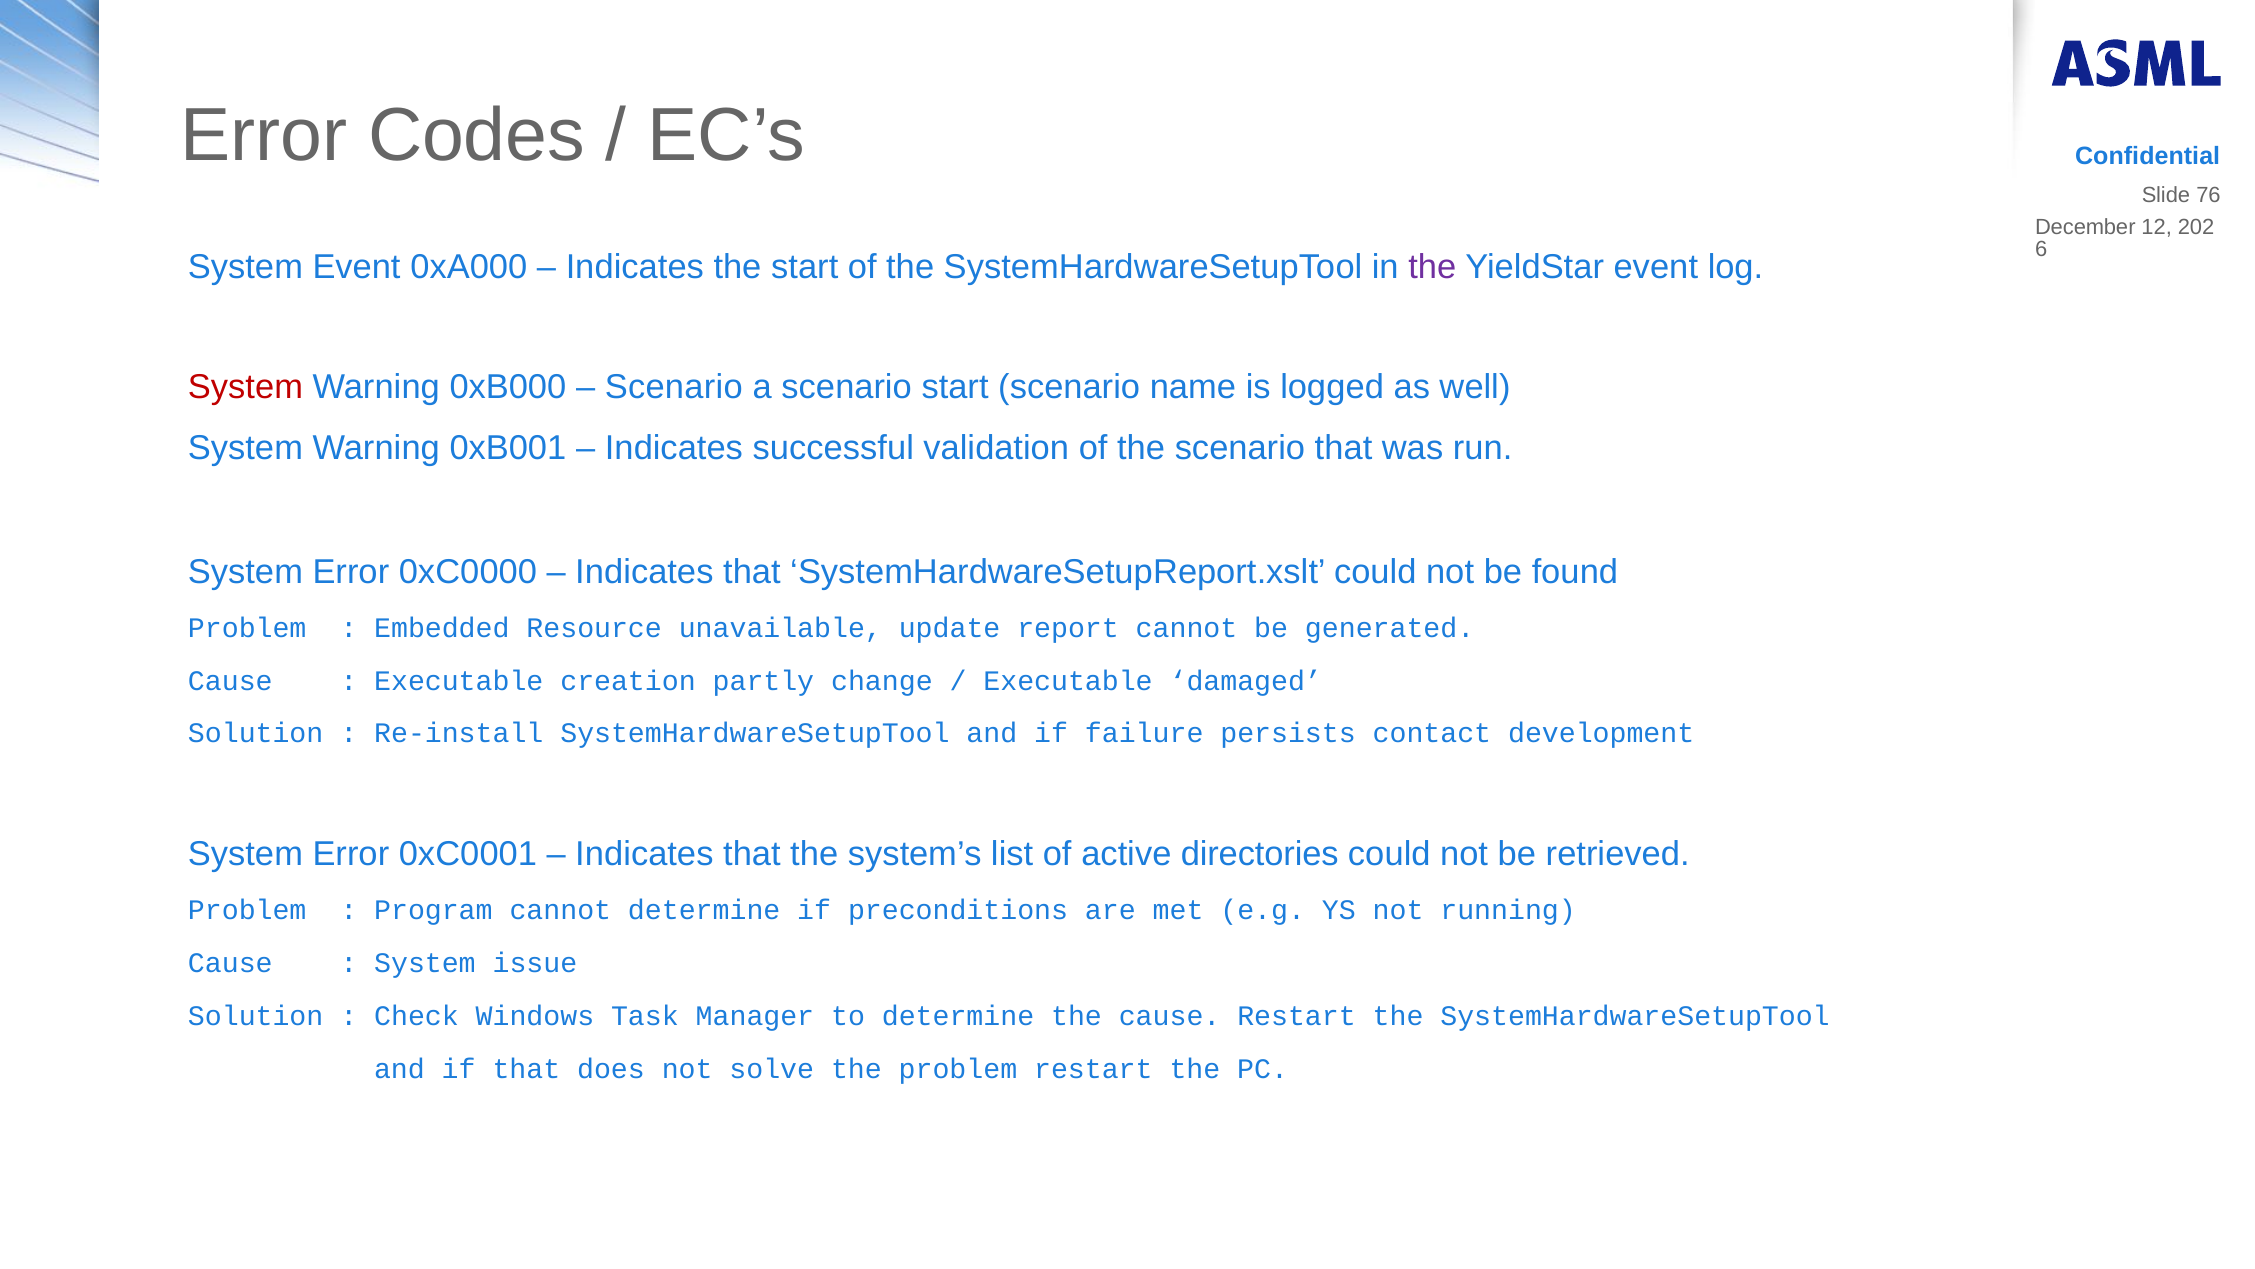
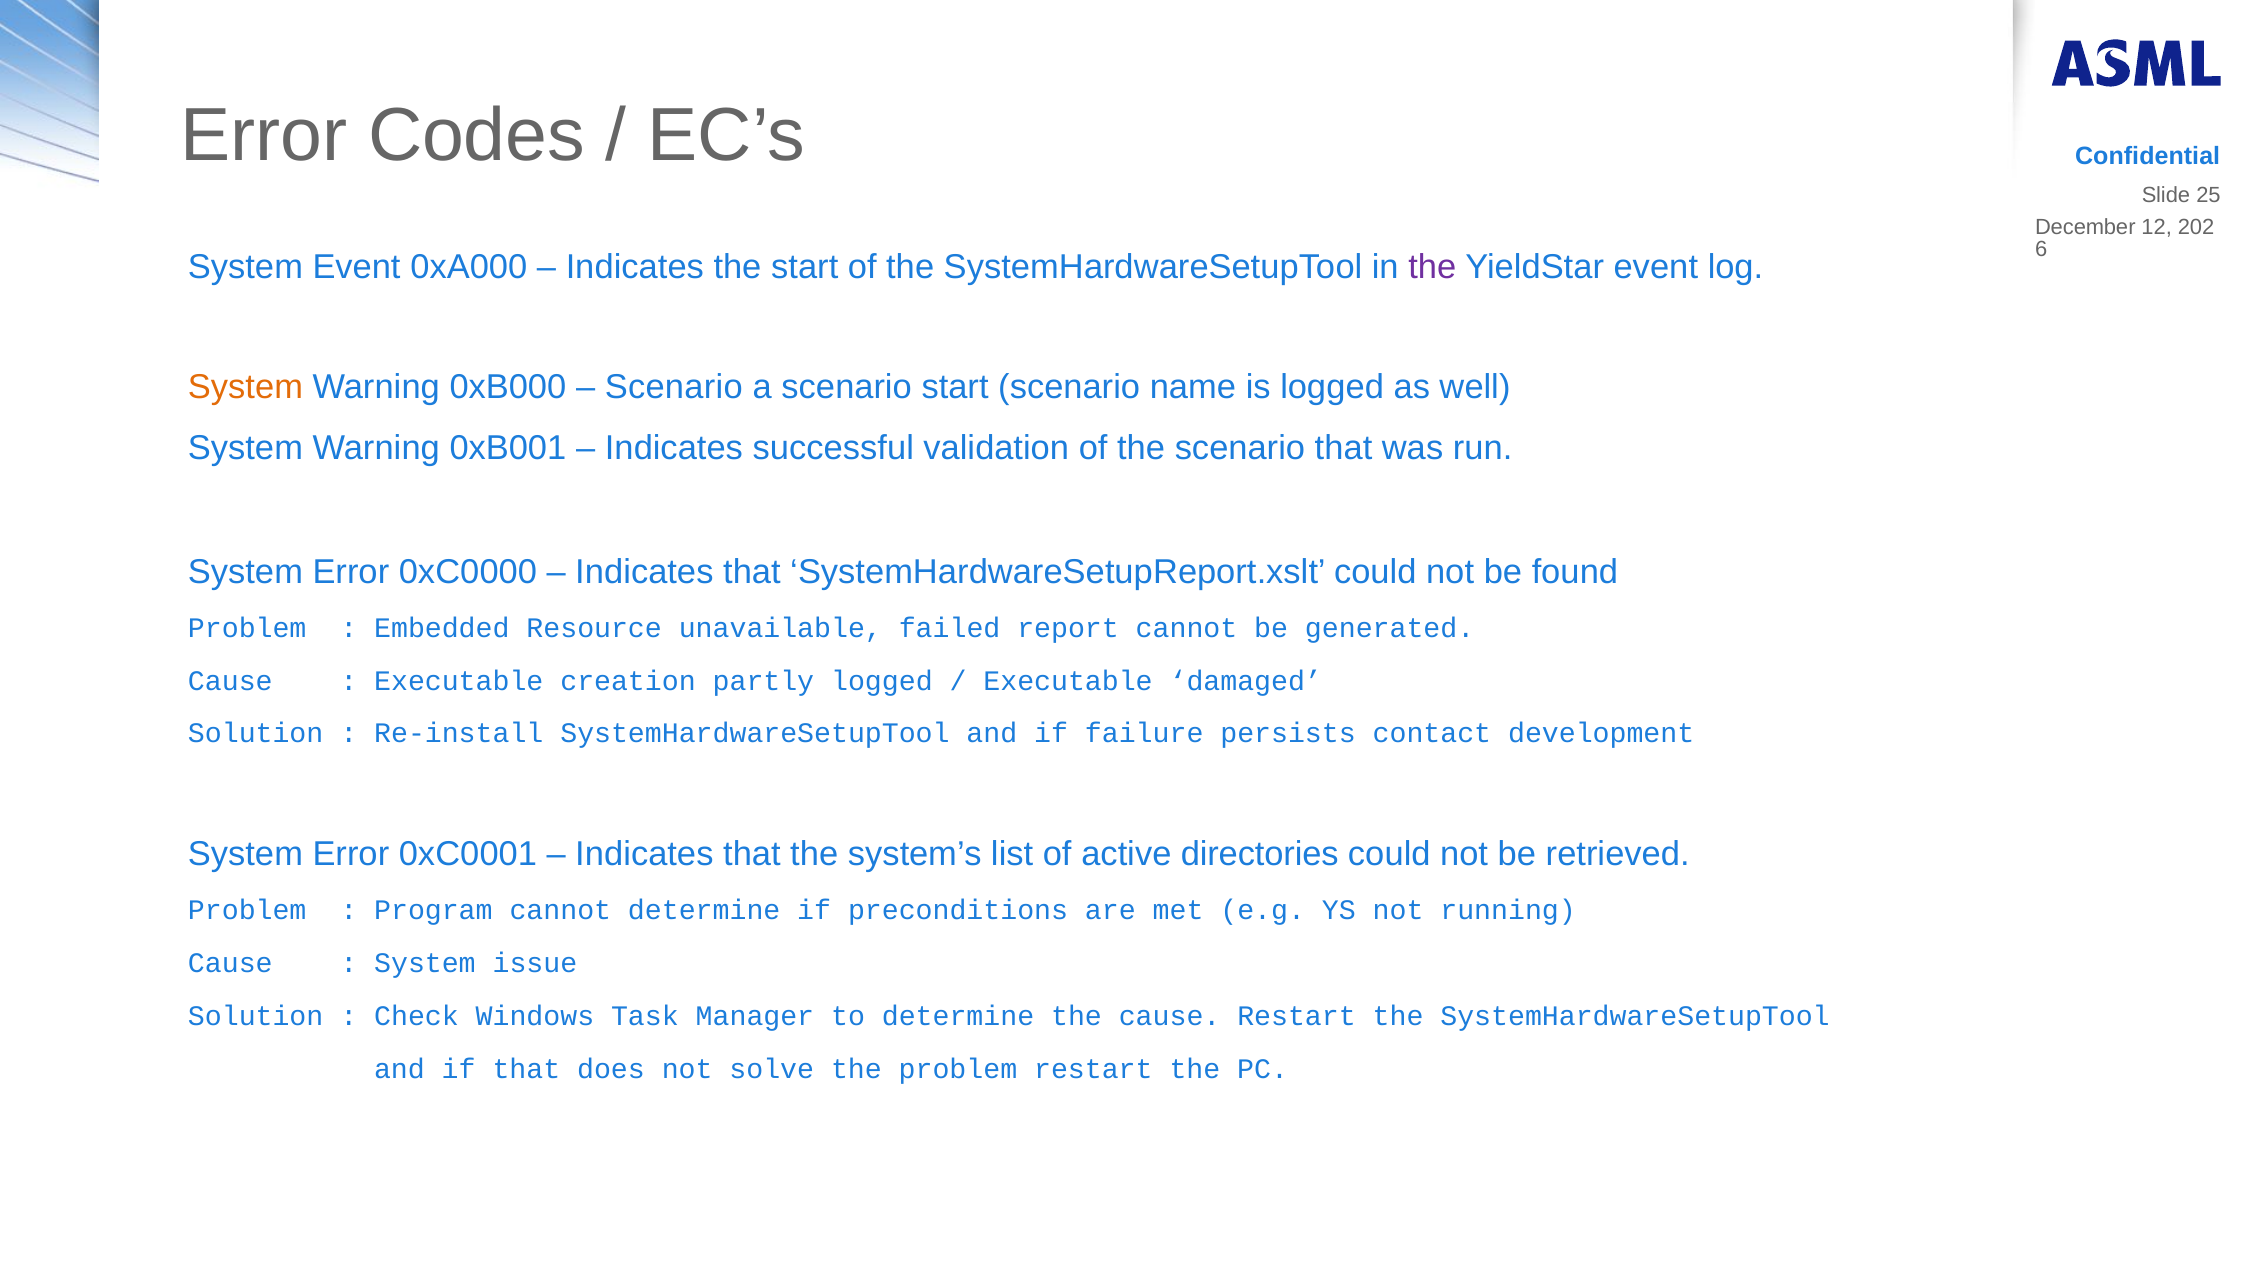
76: 76 -> 25
System at (245, 387) colour: red -> orange
update: update -> failed
partly change: change -> logged
